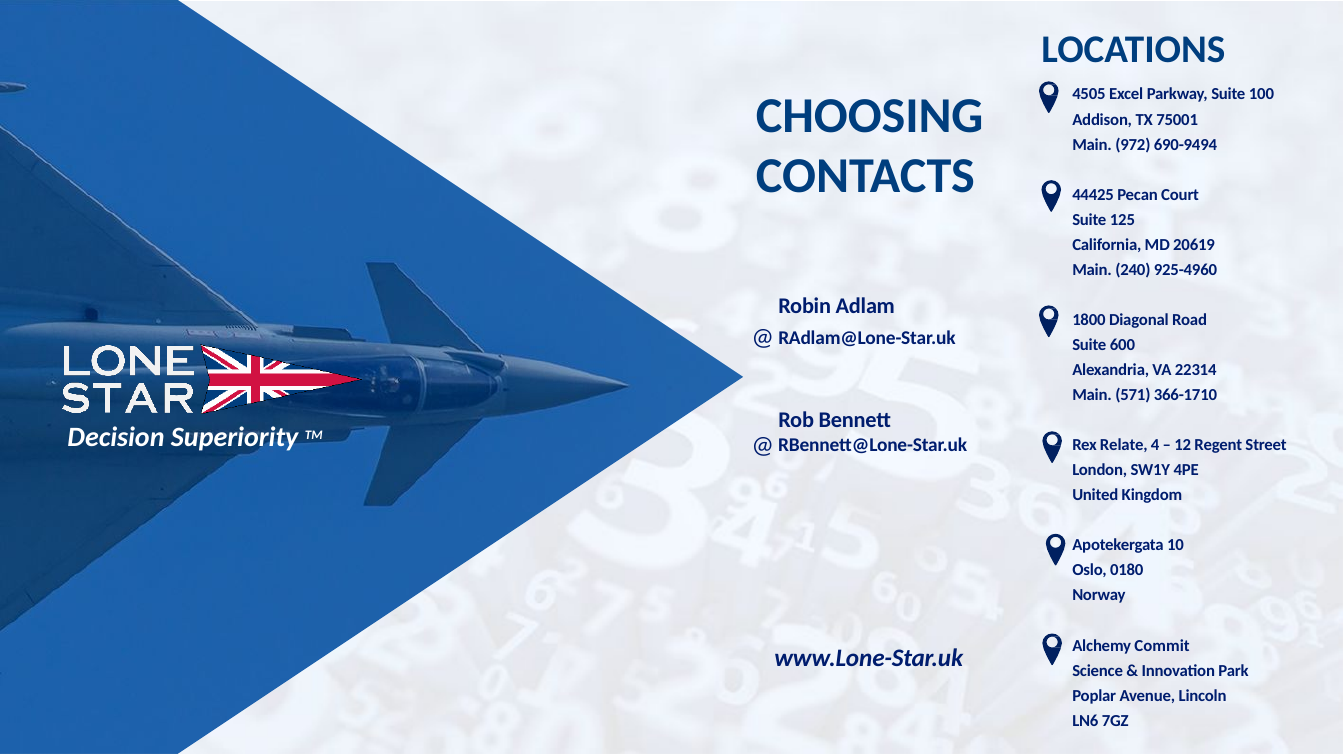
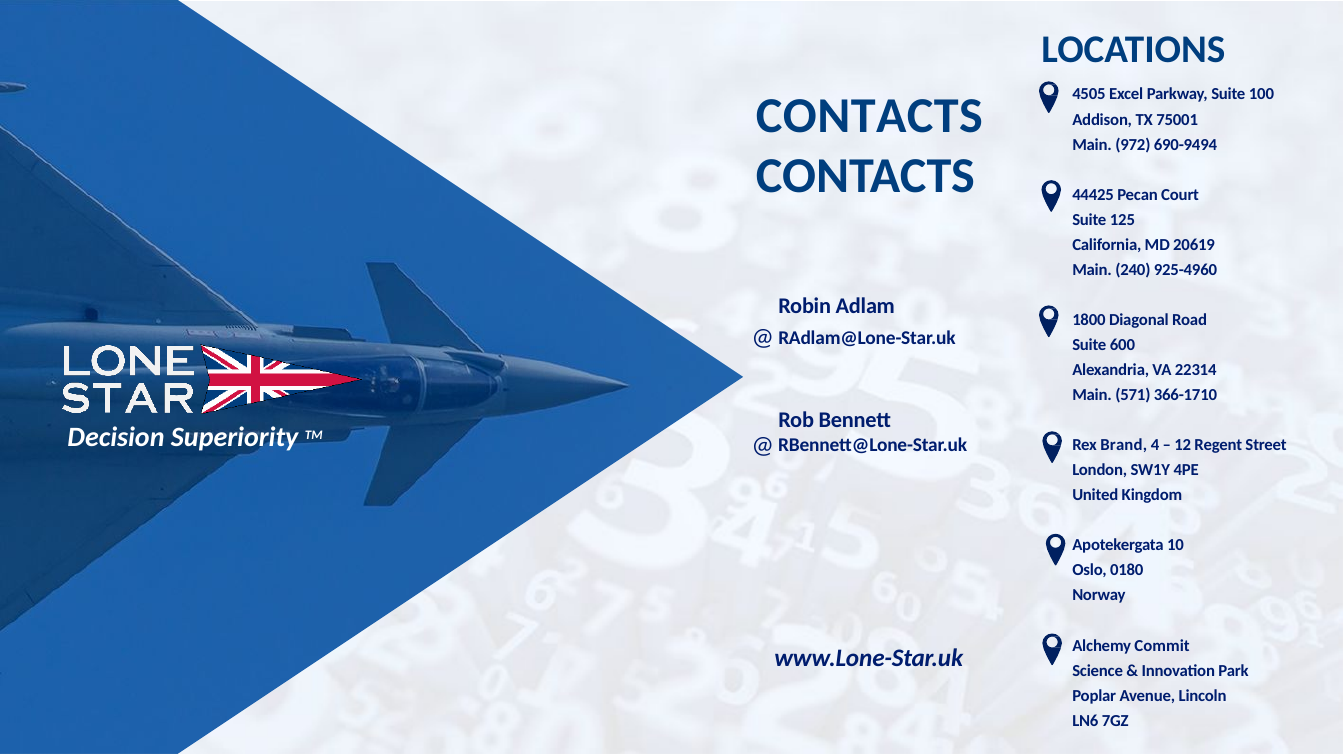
CHOOSING at (870, 116): CHOOSING -> CONTACTS
Relate: Relate -> Brand
